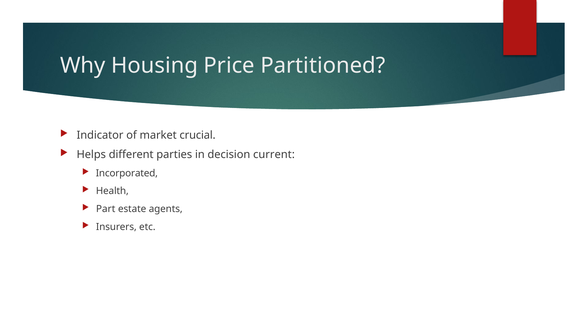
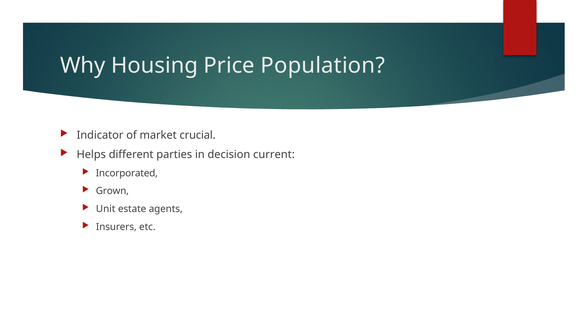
Partitioned: Partitioned -> Population
Health: Health -> Grown
Part: Part -> Unit
